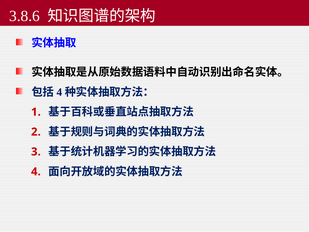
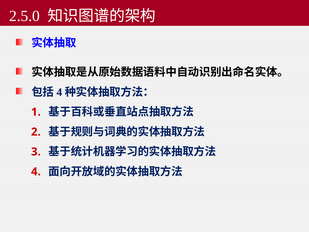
3.8.6: 3.8.6 -> 2.5.0
